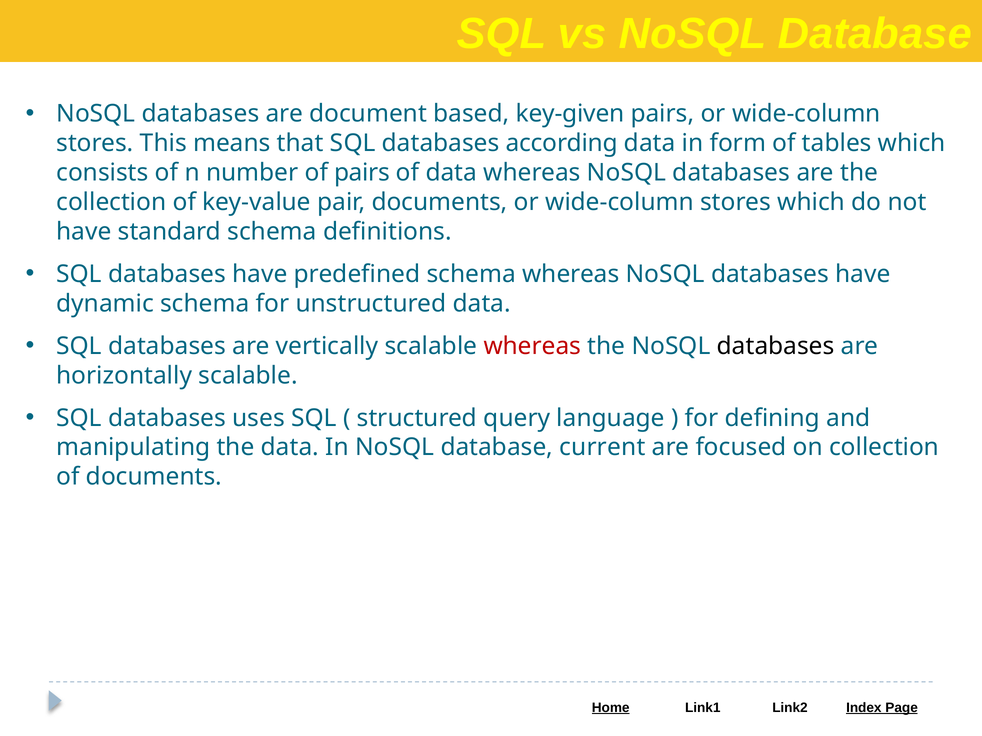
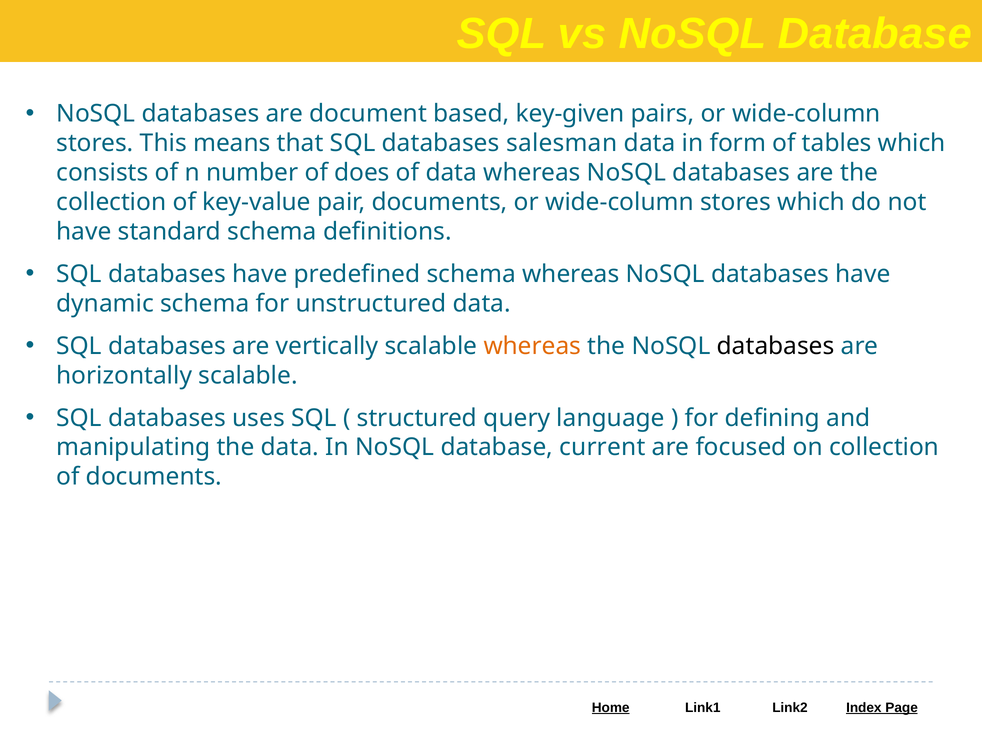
according: according -> salesman
of pairs: pairs -> does
whereas at (532, 346) colour: red -> orange
